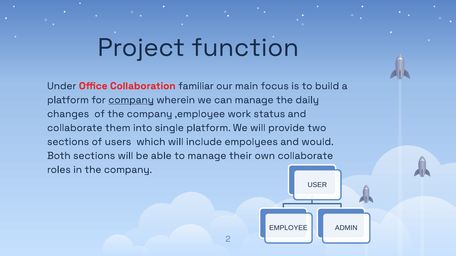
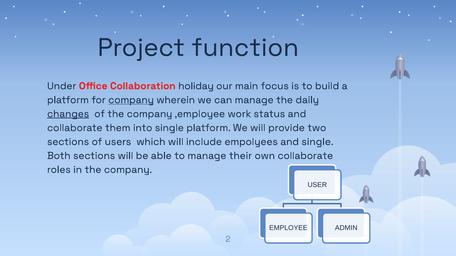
familiar: familiar -> holiday
changes underline: none -> present
and would: would -> single
